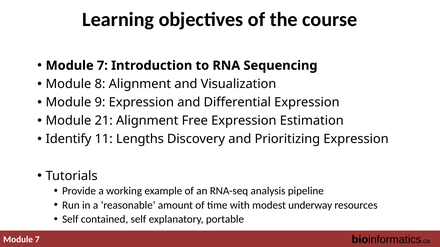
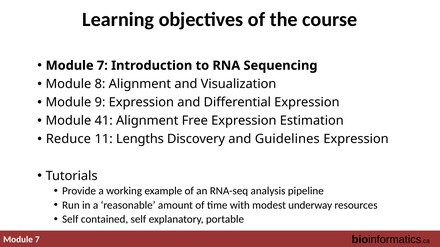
21: 21 -> 41
Identify: Identify -> Reduce
Prioritizing: Prioritizing -> Guidelines
